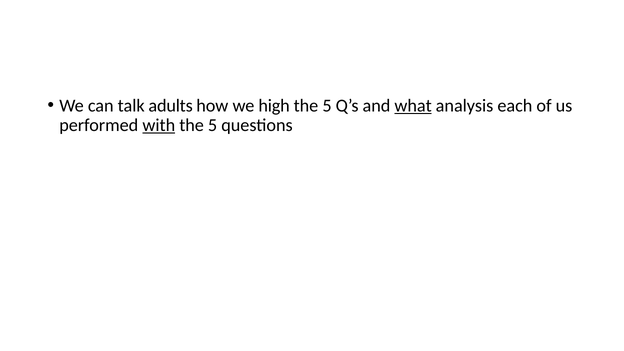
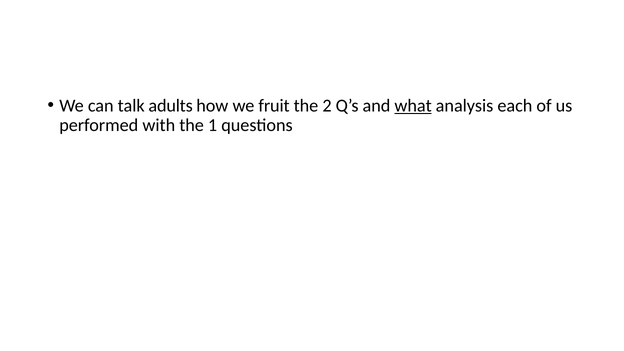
high: high -> fruit
5 at (327, 106): 5 -> 2
with underline: present -> none
5 at (213, 125): 5 -> 1
